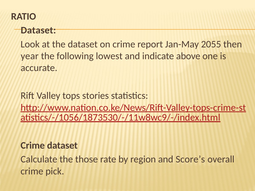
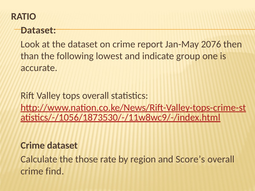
2055: 2055 -> 2076
year: year -> than
above: above -> group
tops stories: stories -> overall
pick: pick -> find
